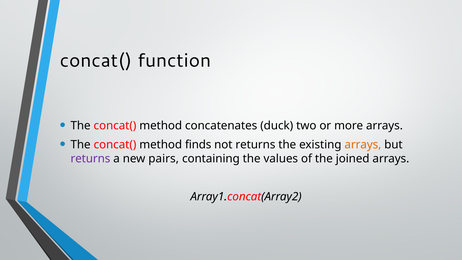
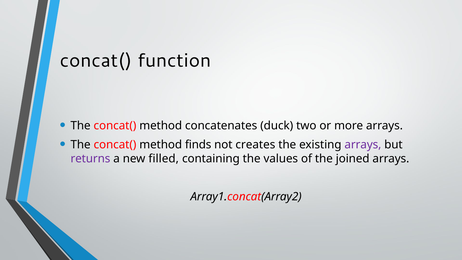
not returns: returns -> creates
arrays at (363, 145) colour: orange -> purple
pairs: pairs -> filled
